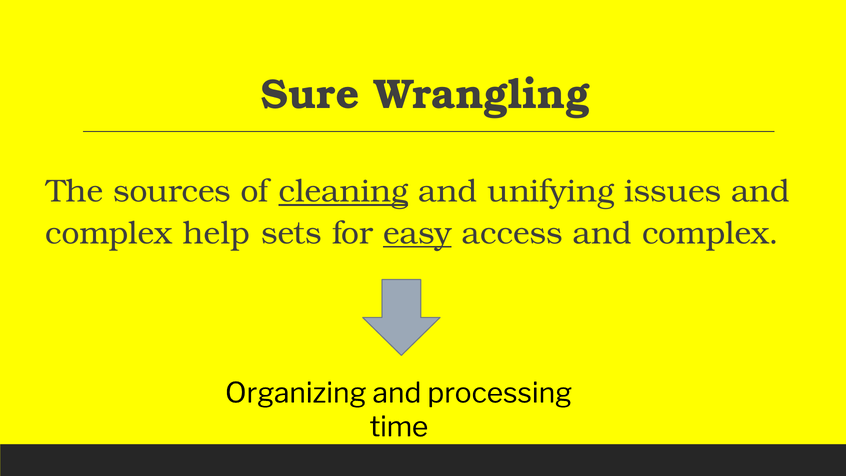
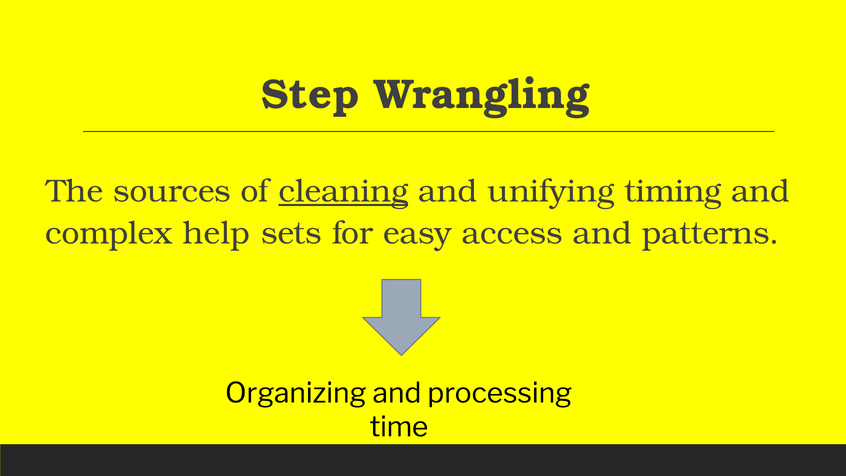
Sure: Sure -> Step
issues: issues -> timing
easy underline: present -> none
access and complex: complex -> patterns
